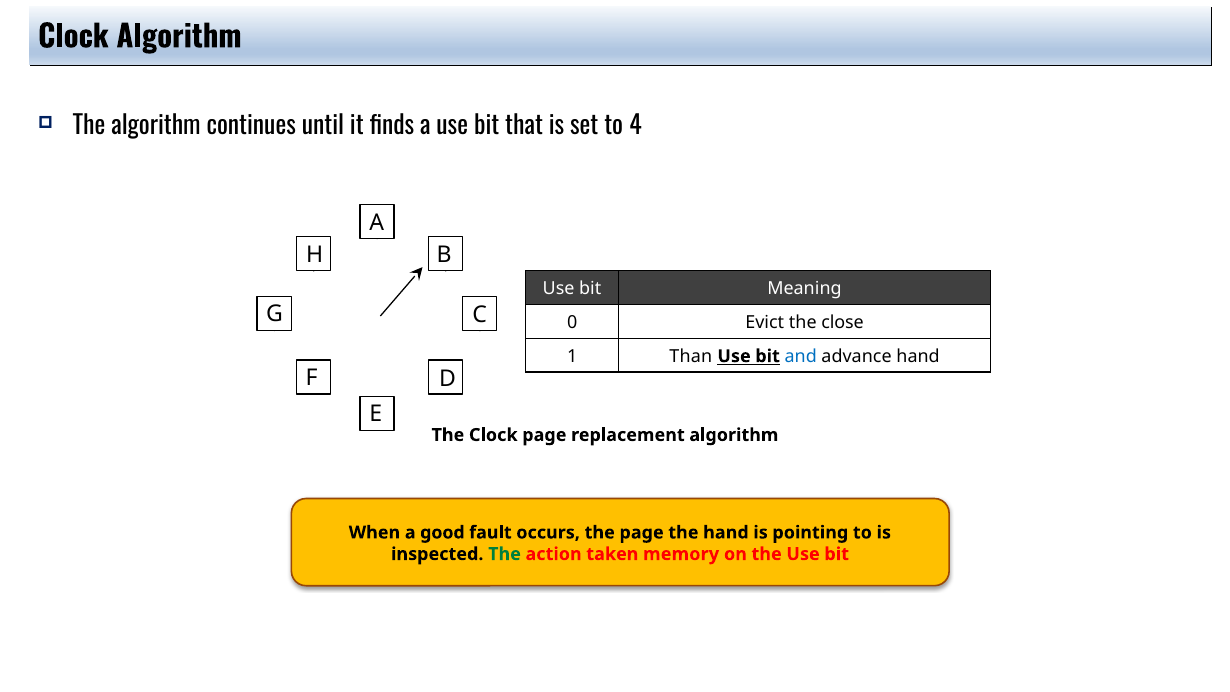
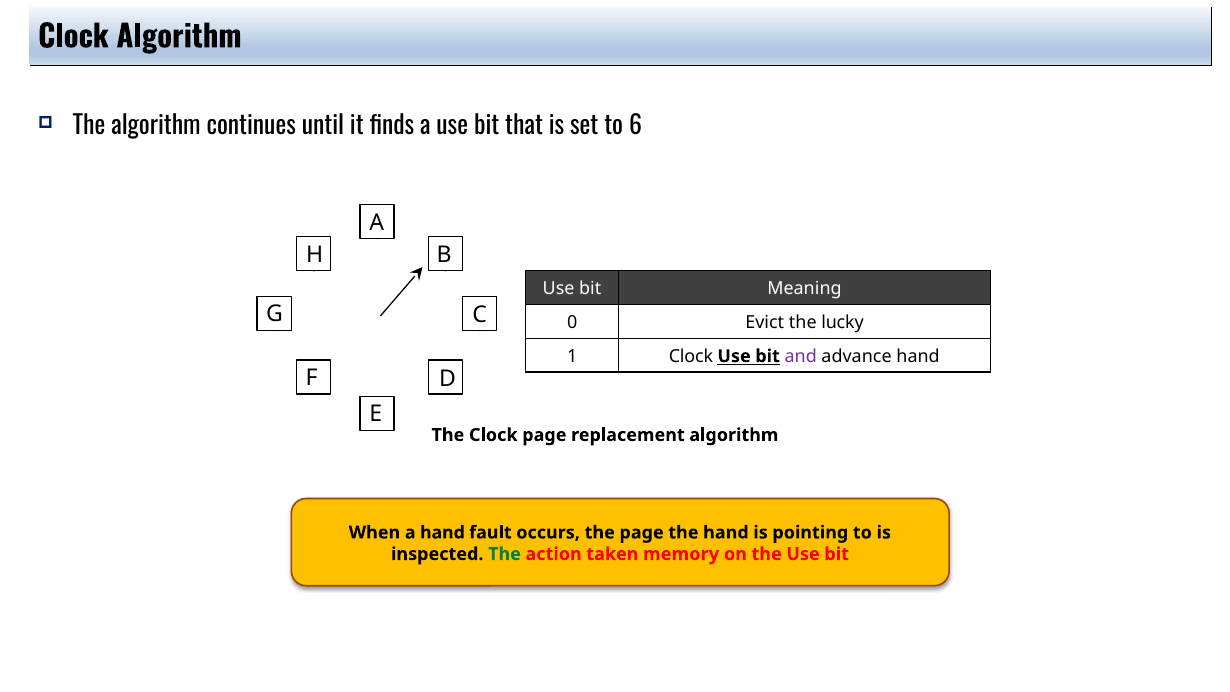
4: 4 -> 6
close: close -> lucky
1 Than: Than -> Clock
and colour: blue -> purple
a good: good -> hand
